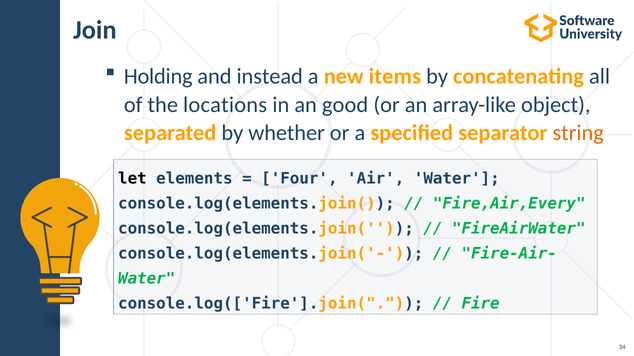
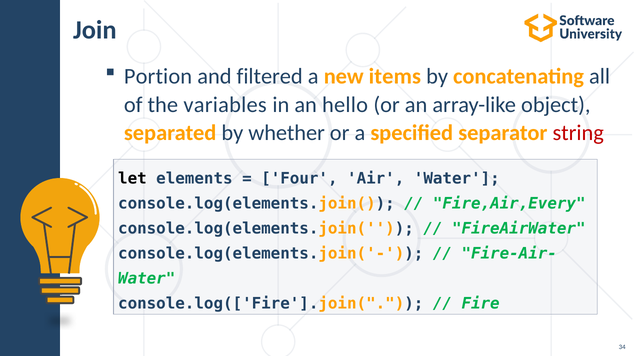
Holding: Holding -> Portion
instead: instead -> filtered
locations: locations -> variables
good: good -> hello
string colour: orange -> red
